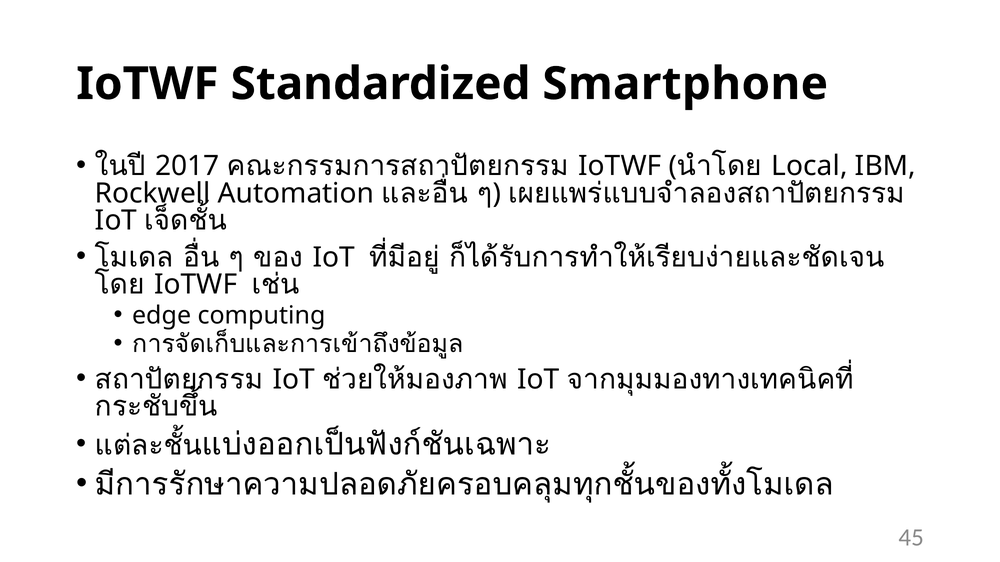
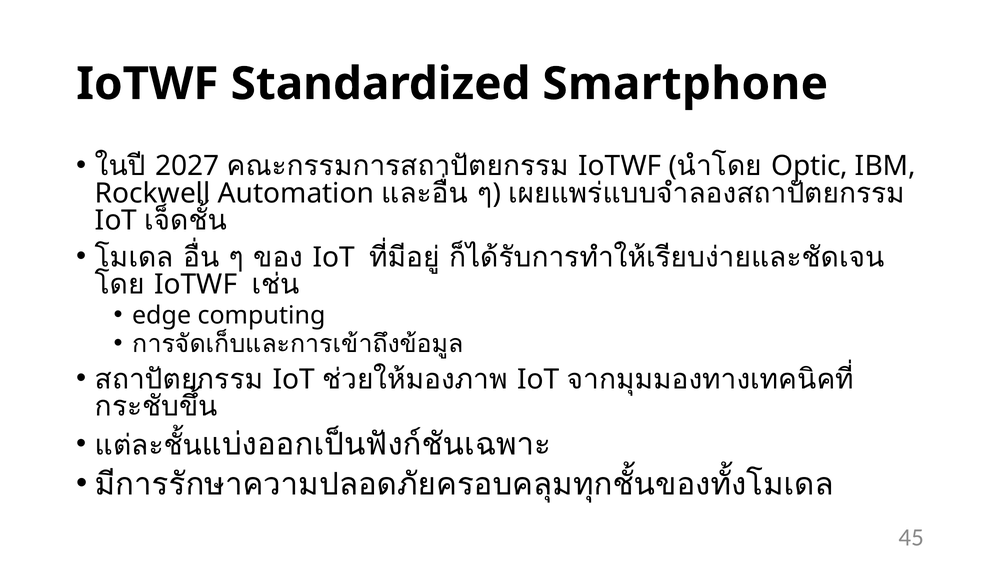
2017: 2017 -> 2027
Local: Local -> Optic
